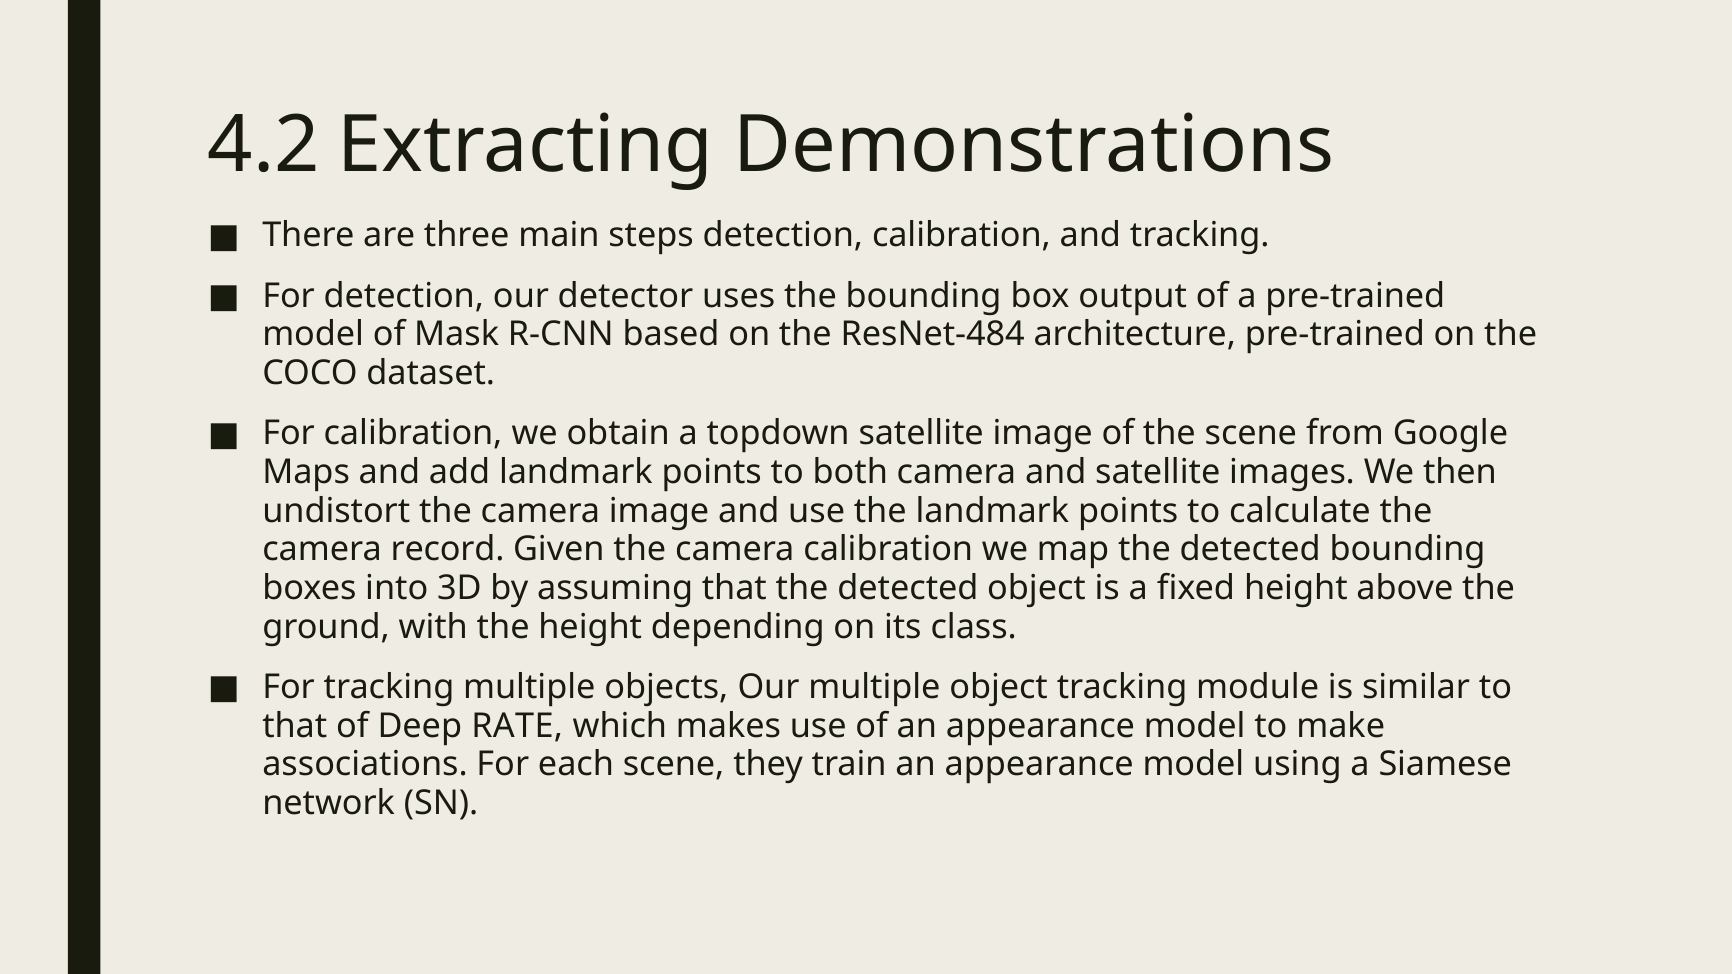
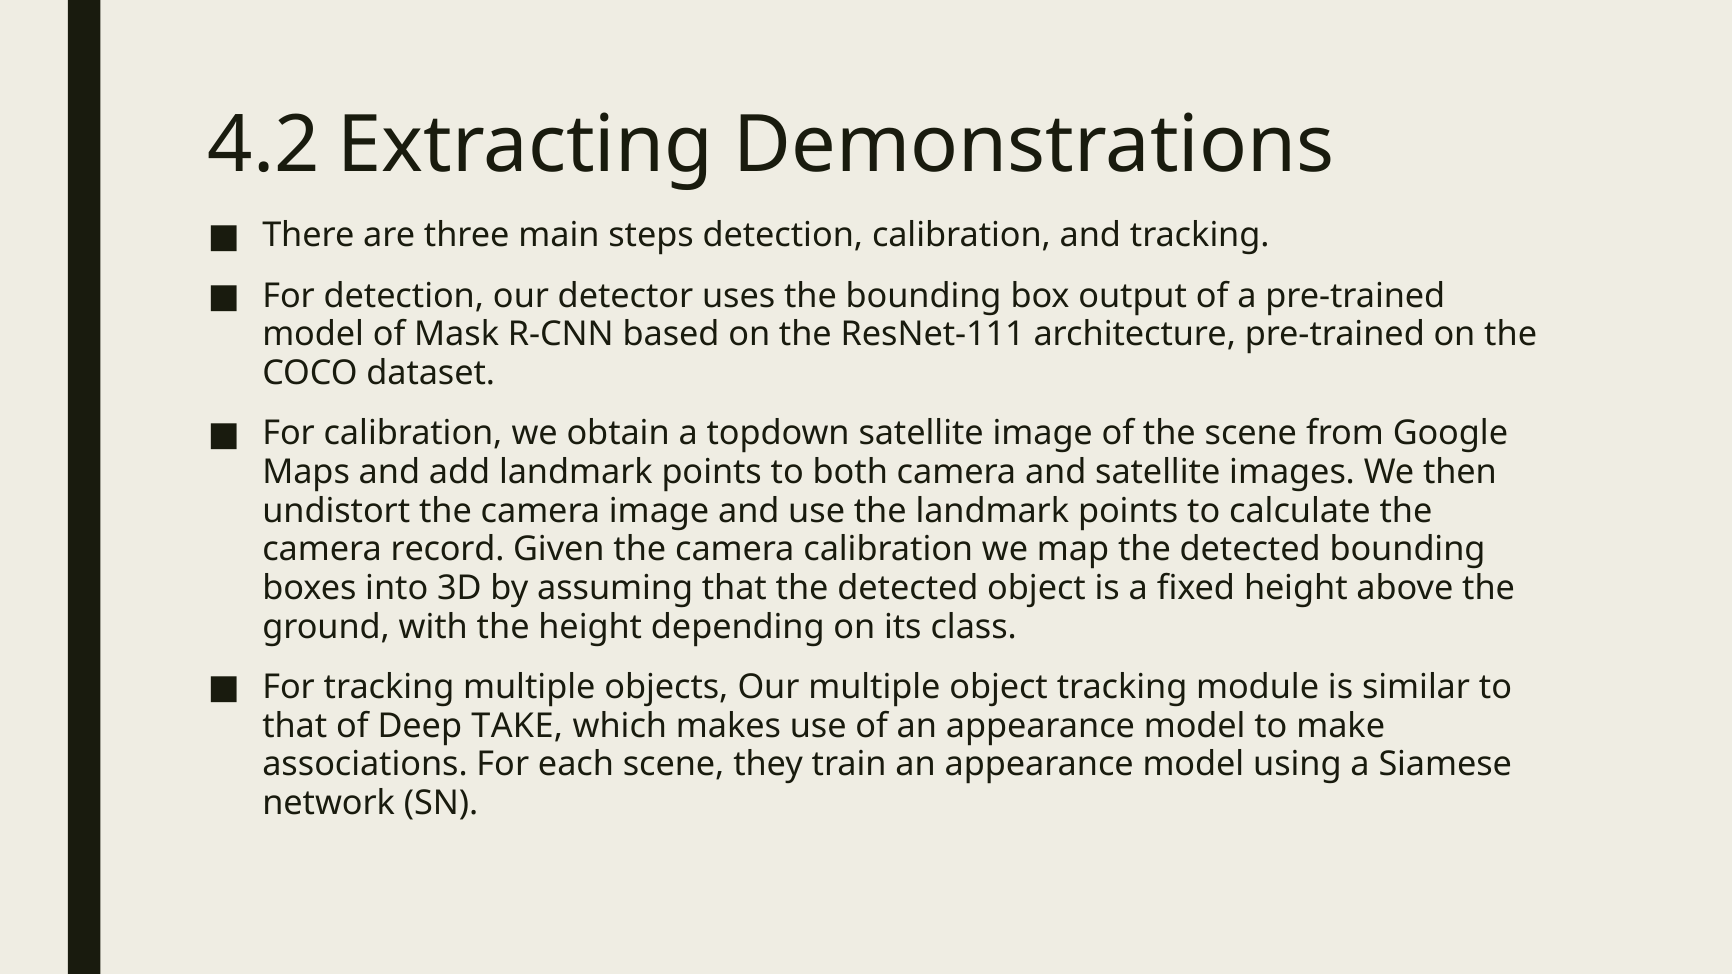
ResNet-484: ResNet-484 -> ResNet-111
RATE: RATE -> TAKE
